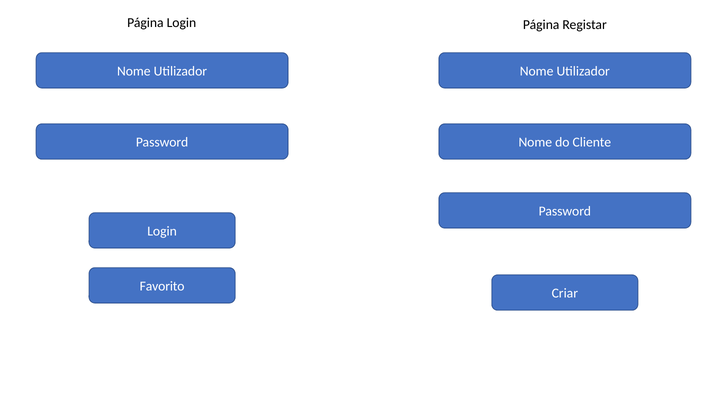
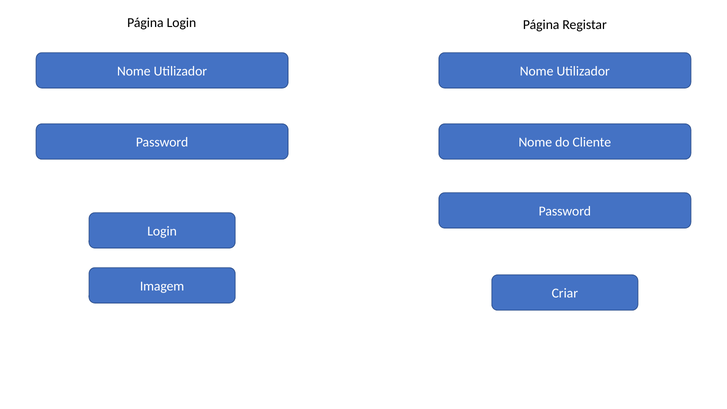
Favorito: Favorito -> Imagem
